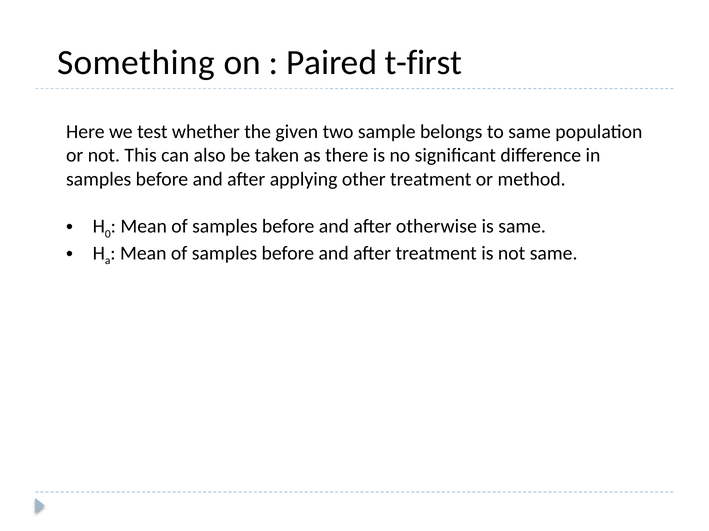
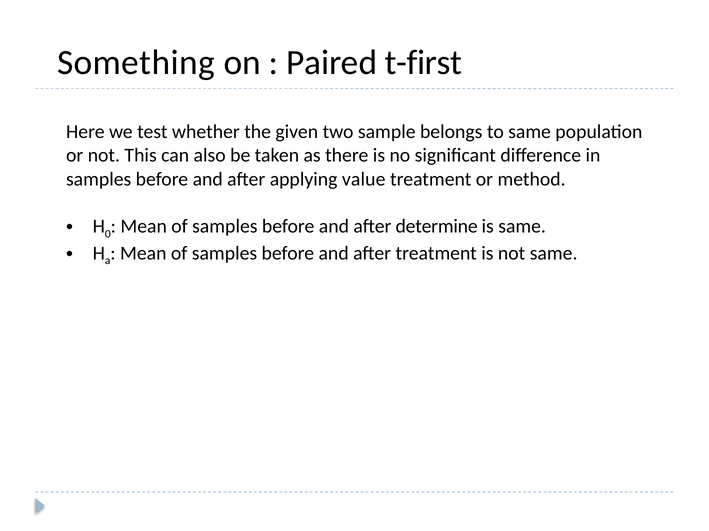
other: other -> value
otherwise: otherwise -> determine
